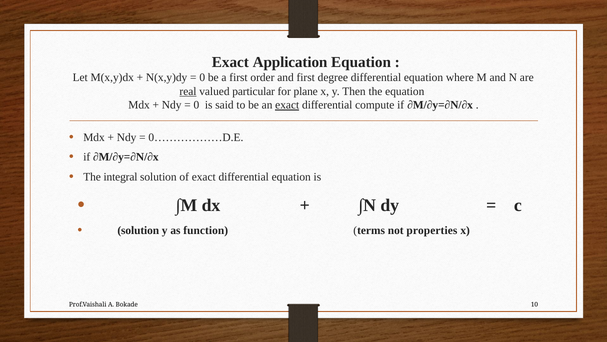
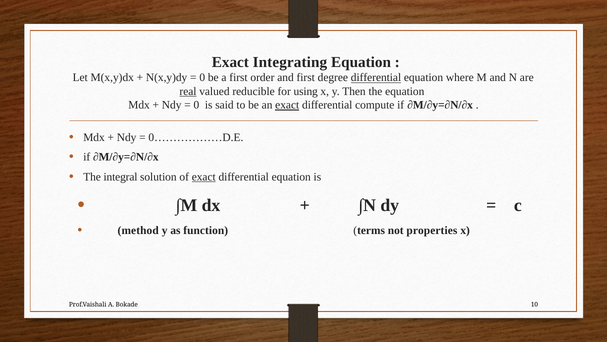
Application: Application -> Integrating
differential at (376, 78) underline: none -> present
particular: particular -> reducible
plane: plane -> using
exact at (204, 177) underline: none -> present
solution at (138, 230): solution -> method
